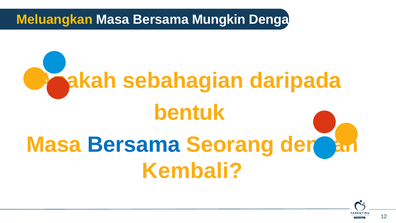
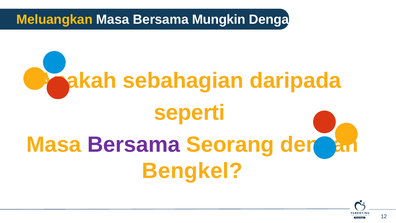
bentuk: bentuk -> seperti
Bersama at (134, 144) colour: blue -> purple
Kembali: Kembali -> Bengkel
